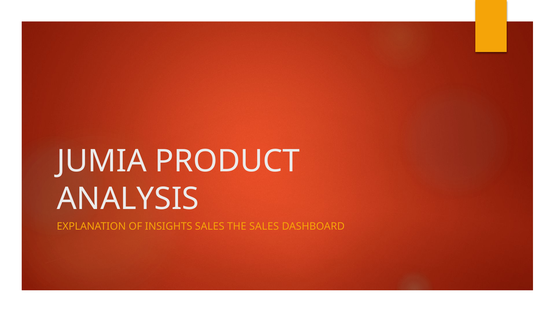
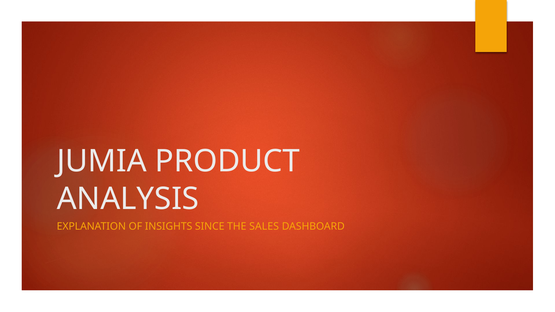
INSIGHTS SALES: SALES -> SINCE
